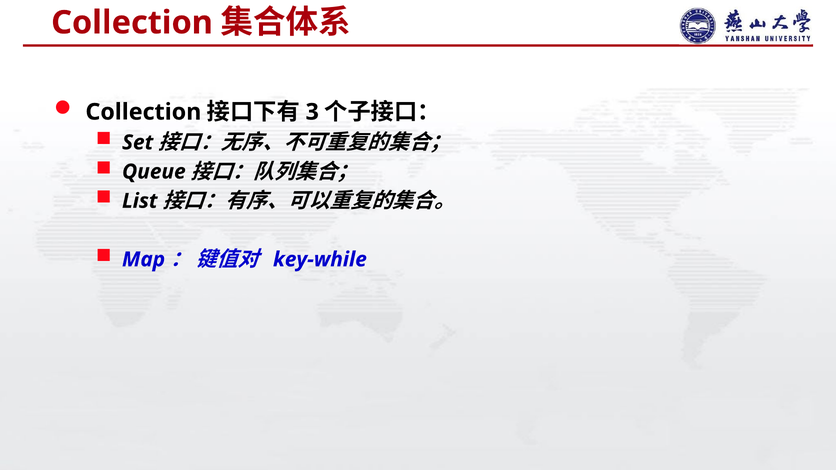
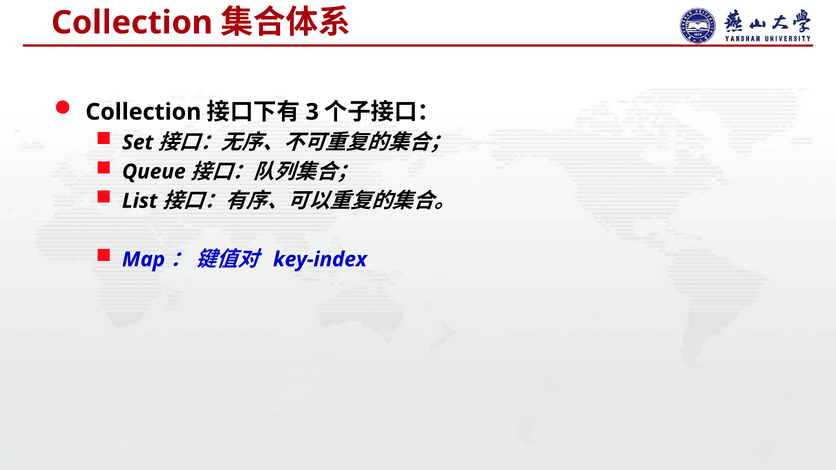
key-while: key-while -> key-index
